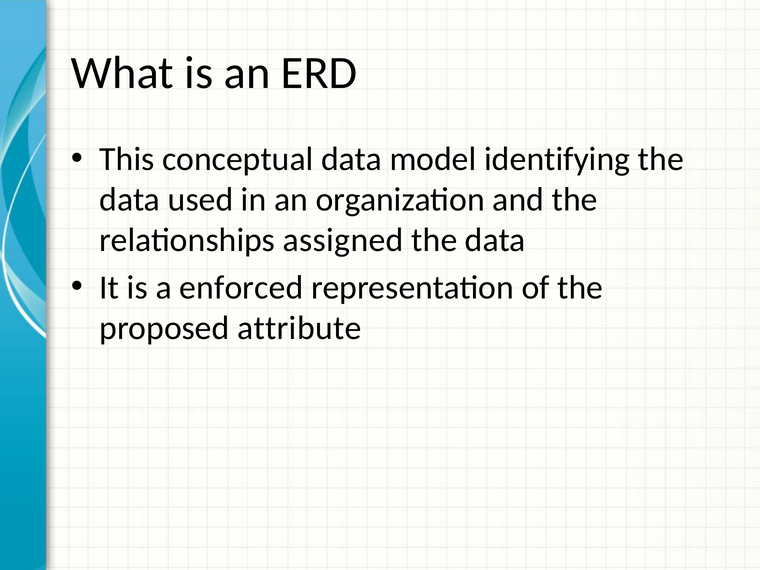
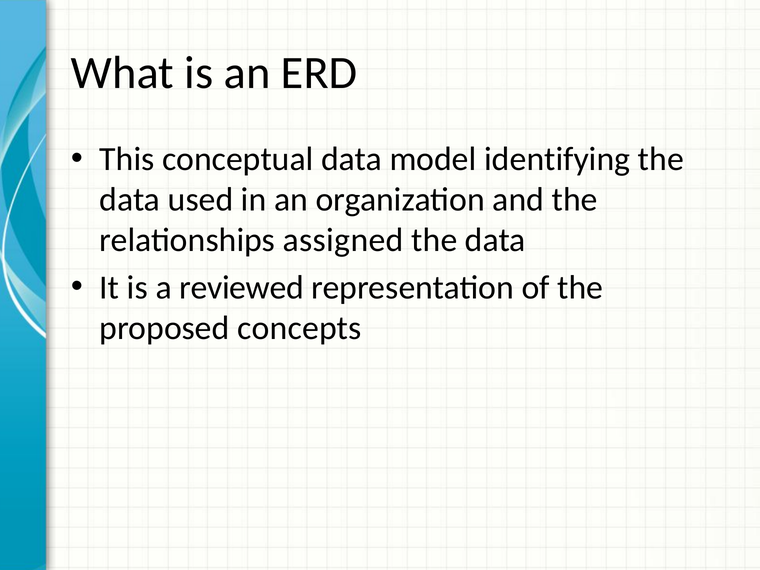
enforced: enforced -> reviewed
attribute: attribute -> concepts
